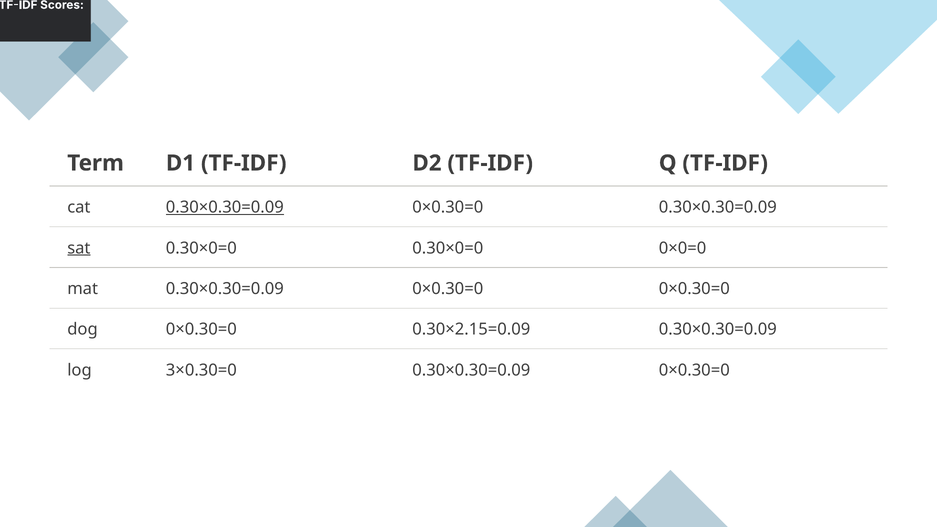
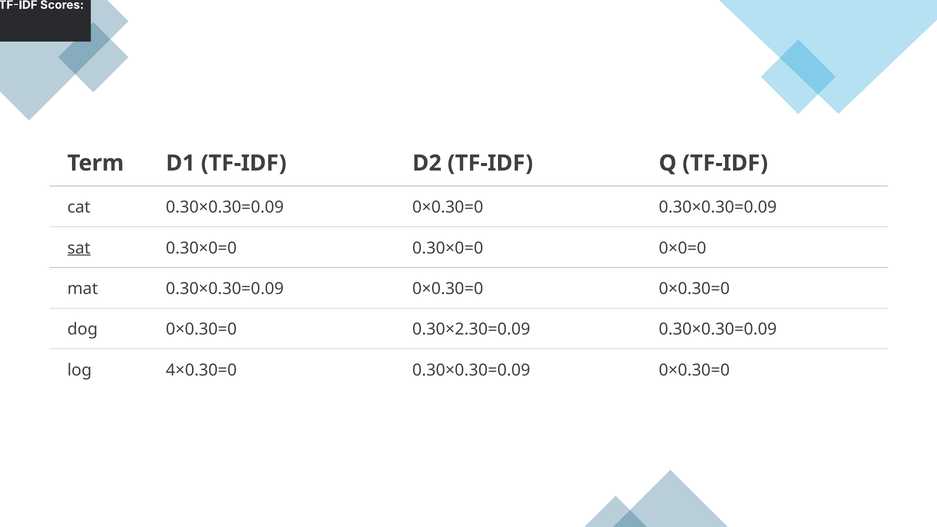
0.30×0.30=0.09 at (225, 207) underline: present -> none
0.30×2.15=0.09: 0.30×2.15=0.09 -> 0.30×2.30=0.09
3×0.30=0: 3×0.30=0 -> 4×0.30=0
